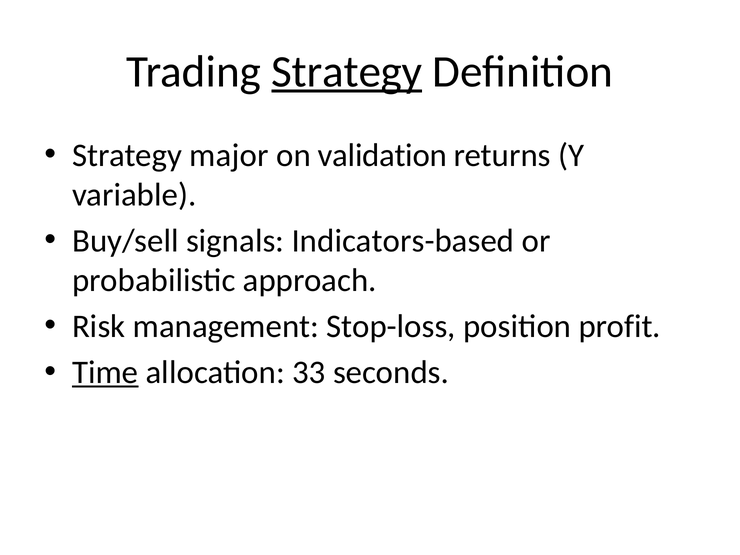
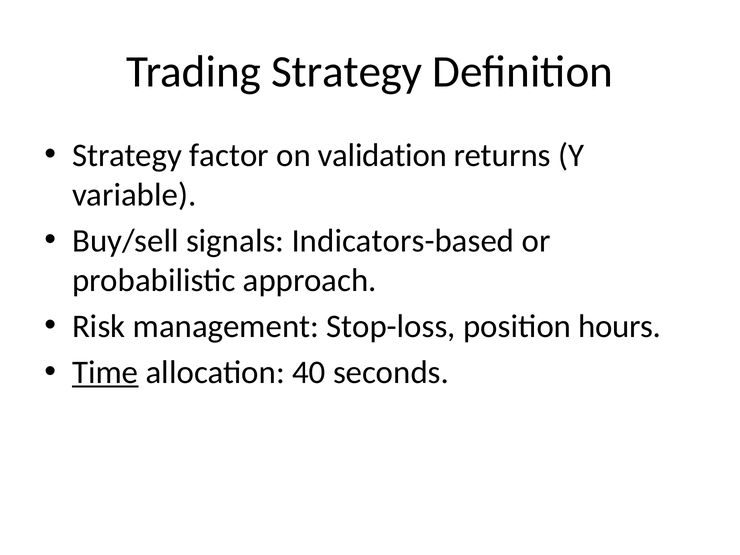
Strategy at (347, 72) underline: present -> none
major: major -> factor
profit: profit -> hours
33: 33 -> 40
